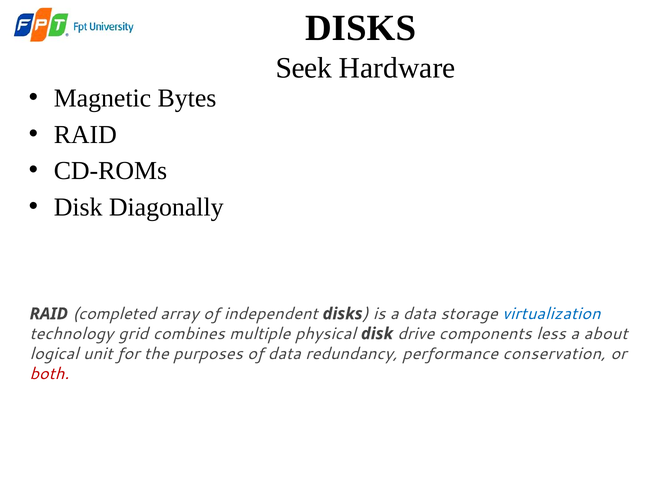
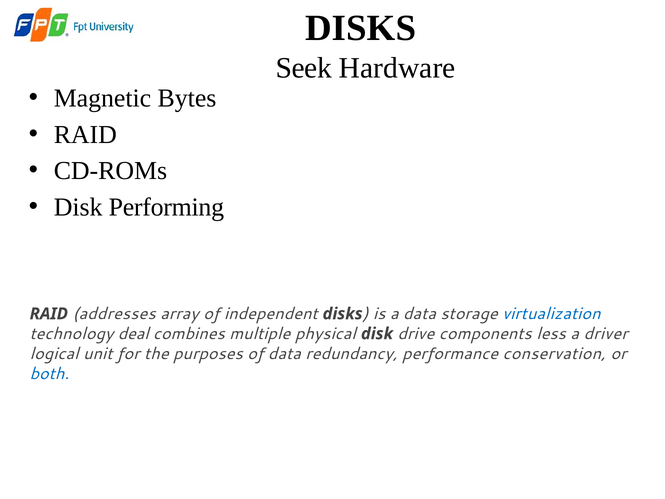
Diagonally: Diagonally -> Performing
completed: completed -> addresses
grid: grid -> deal
about: about -> driver
both colour: red -> blue
